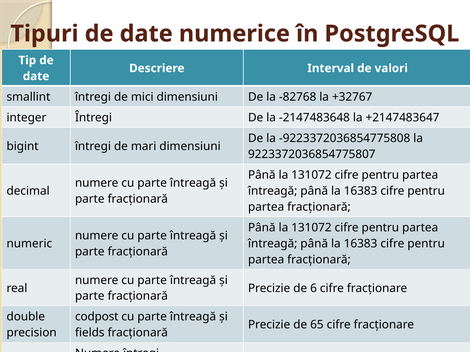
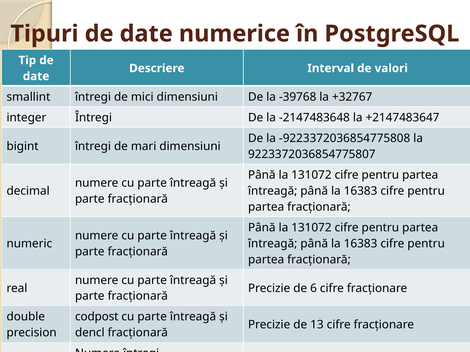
-82768: -82768 -> -39768
65: 65 -> 13
fields: fields -> dencl
